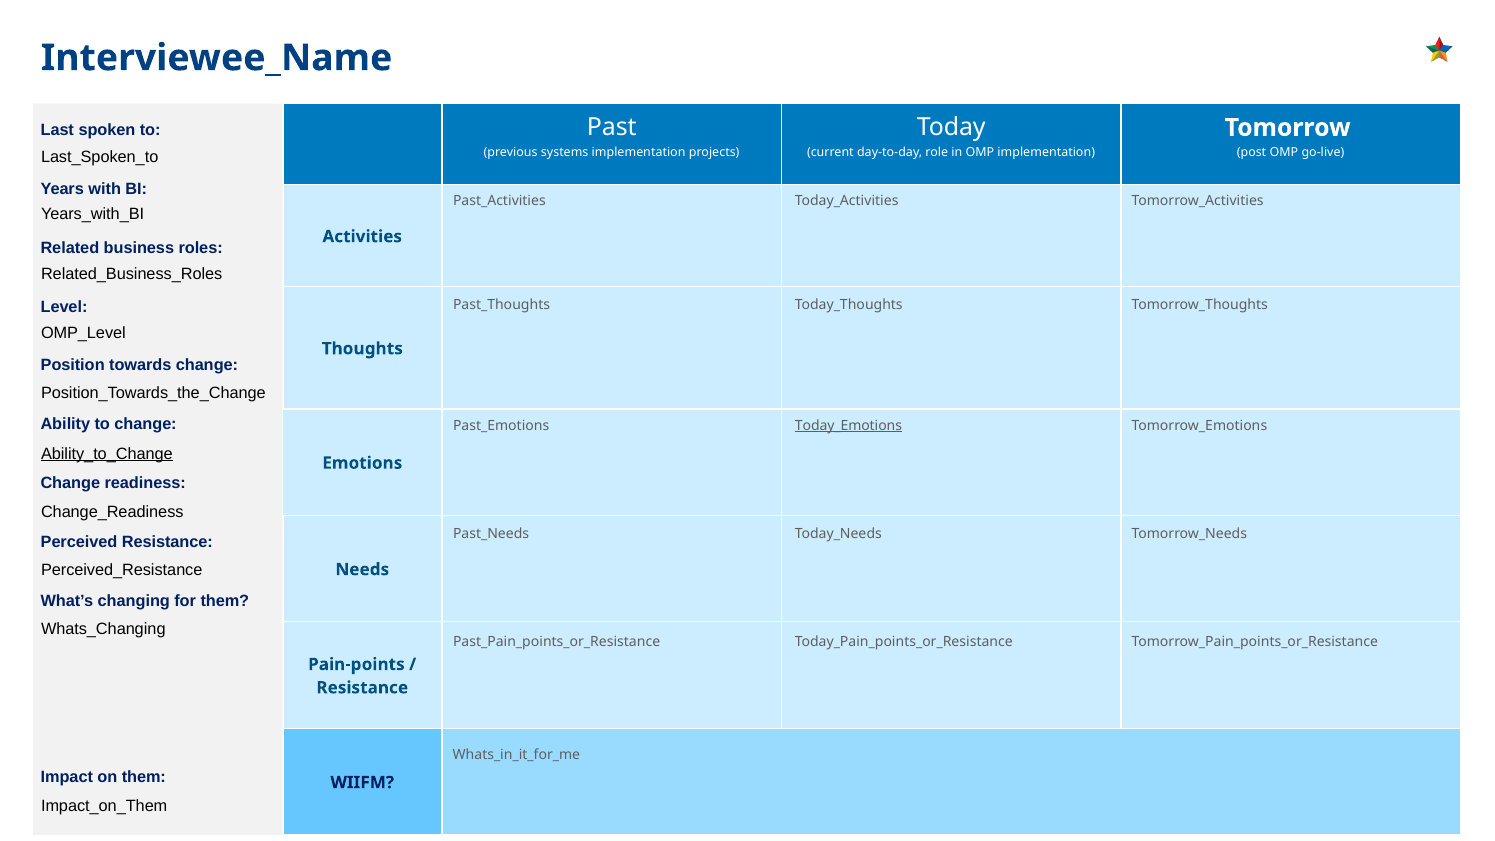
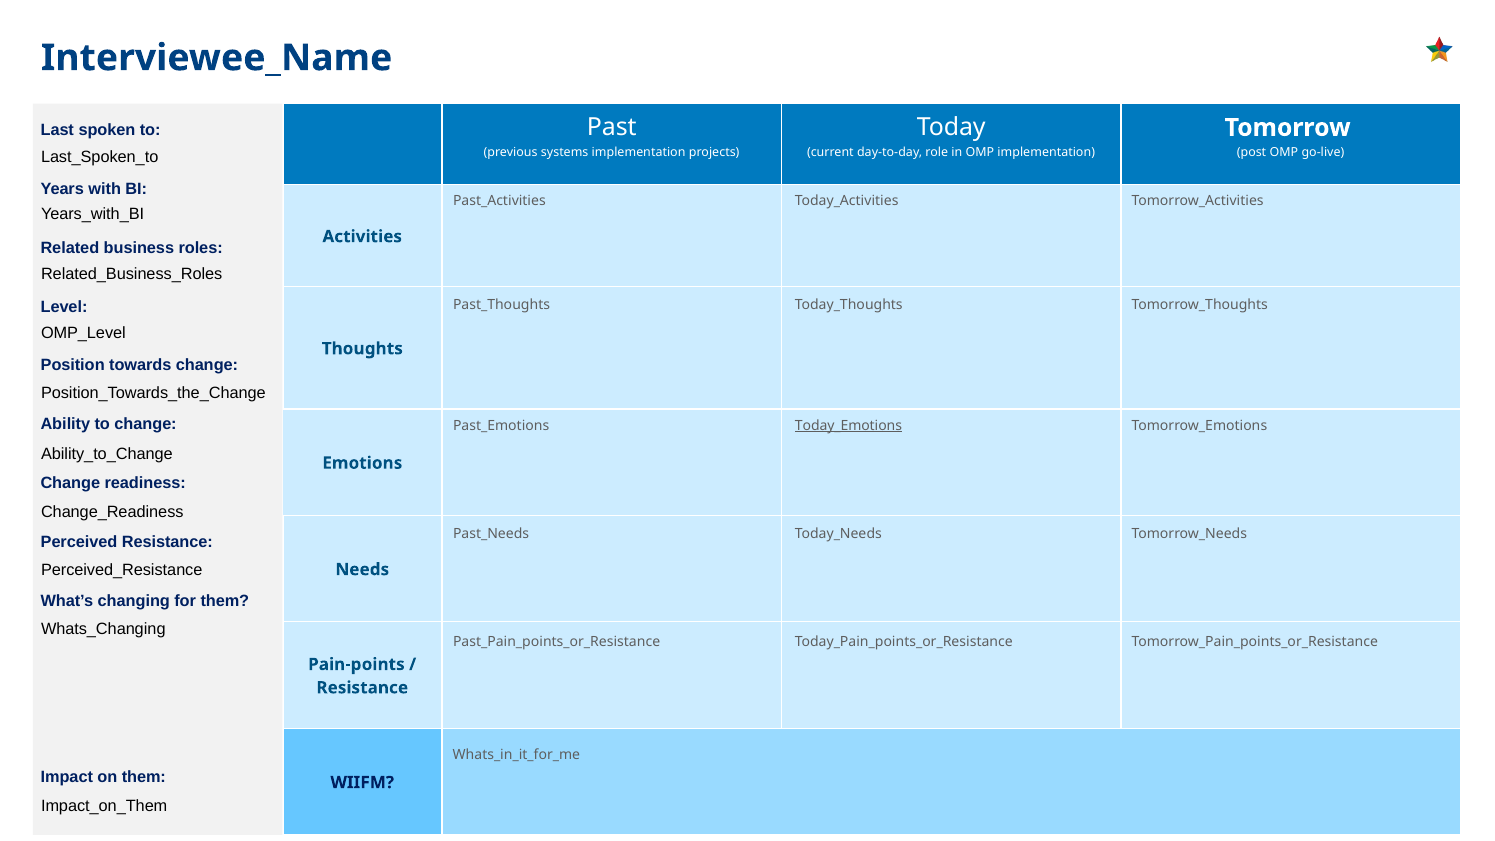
Ability_to_Change underline: present -> none
